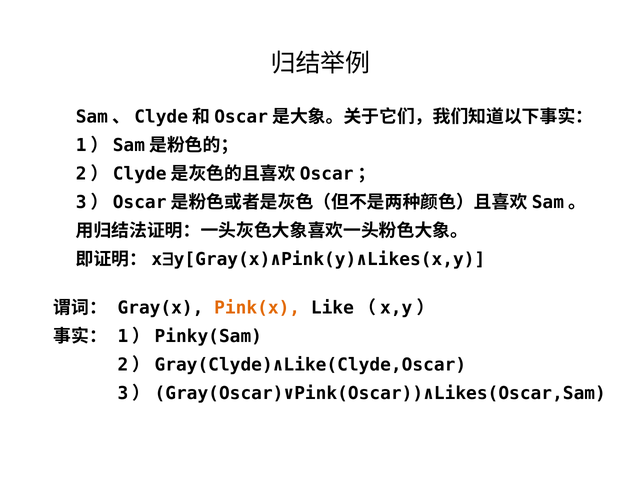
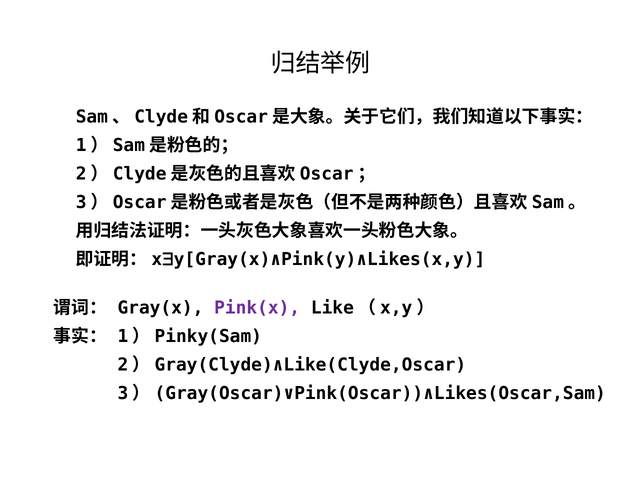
Pink(x colour: orange -> purple
